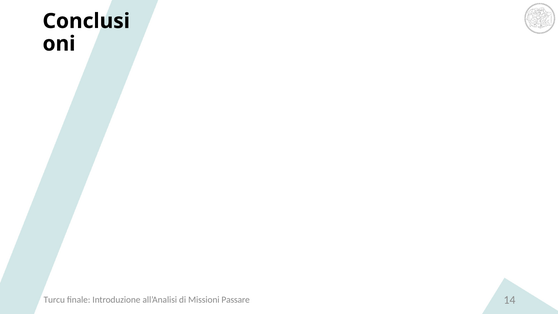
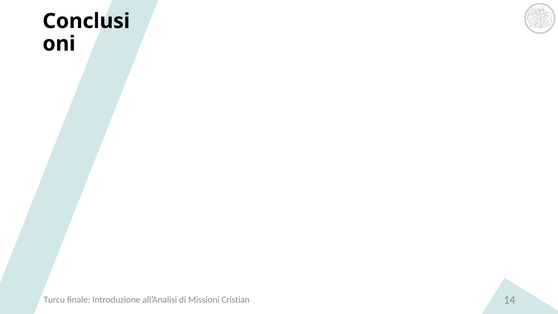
Passare: Passare -> Cristian
